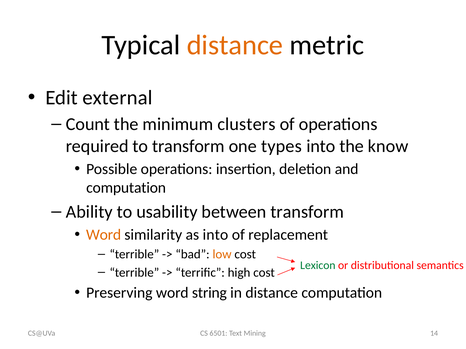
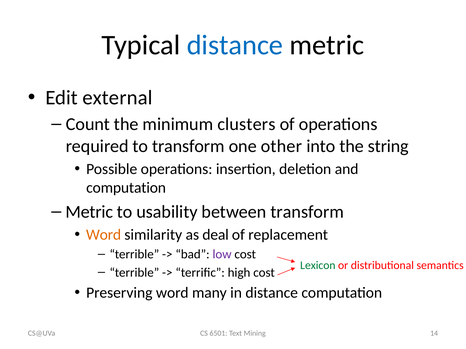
distance at (235, 45) colour: orange -> blue
types: types -> other
know: know -> string
Ability at (89, 212): Ability -> Metric
as into: into -> deal
low colour: orange -> purple
string: string -> many
